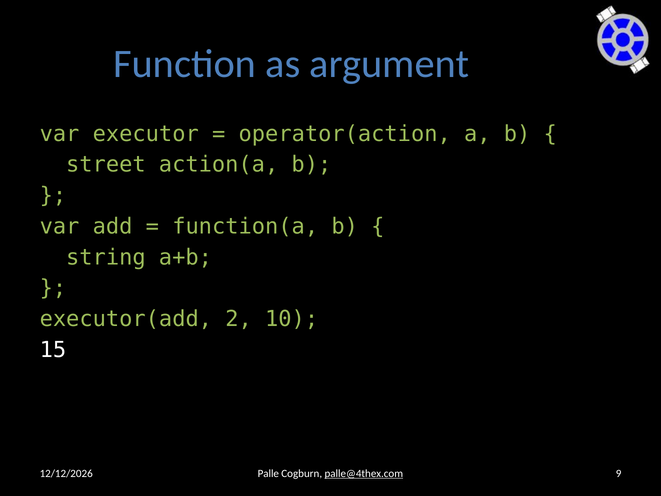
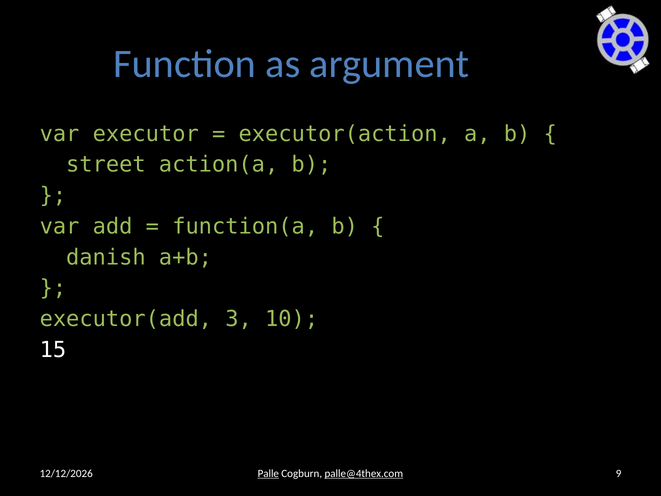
operator(action: operator(action -> executor(action
string: string -> danish
2: 2 -> 3
Palle underline: none -> present
